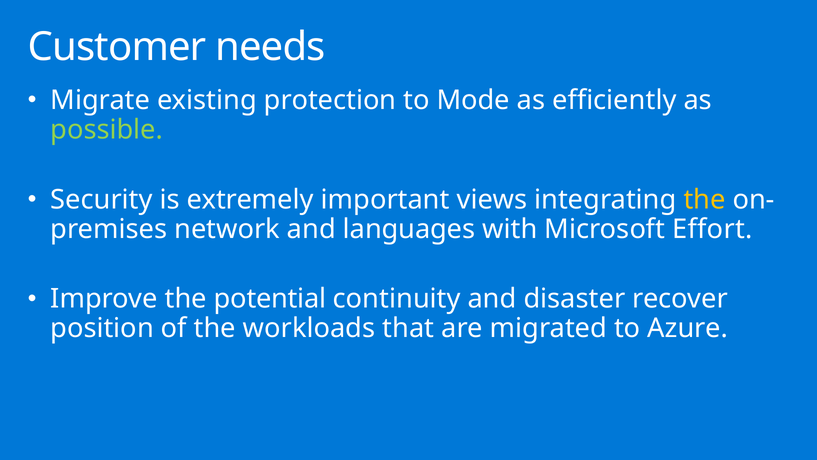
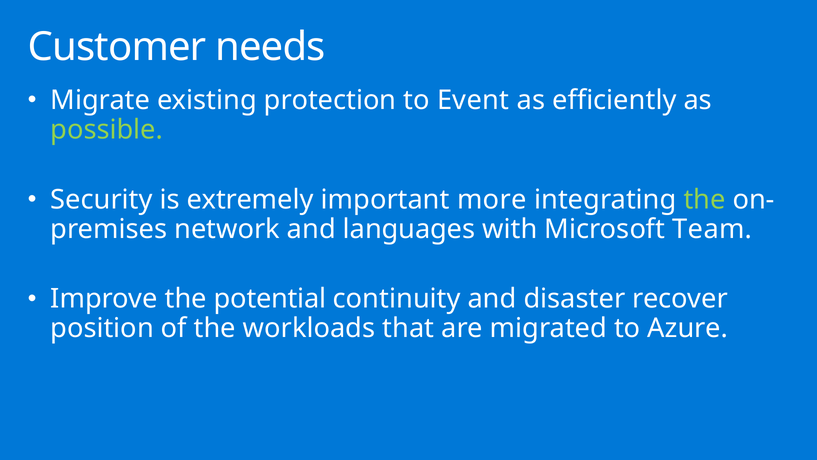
Mode: Mode -> Event
views: views -> more
the at (705, 200) colour: yellow -> light green
Effort: Effort -> Team
